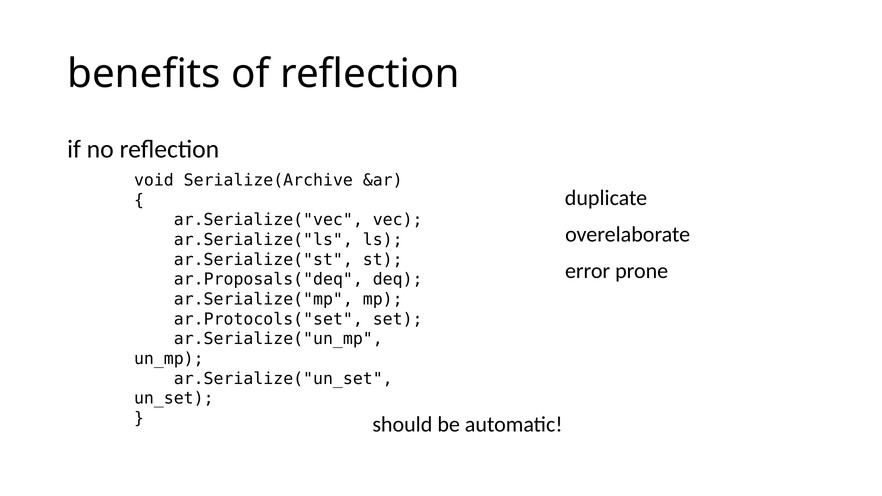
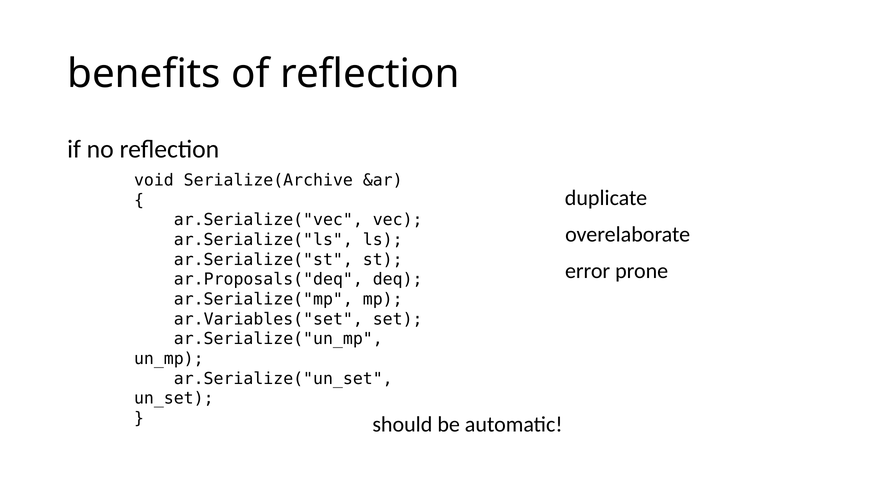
ar.Protocols("set: ar.Protocols("set -> ar.Variables("set
